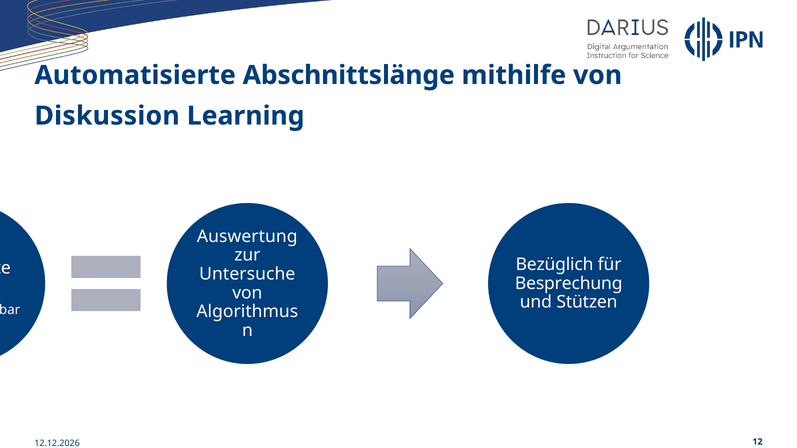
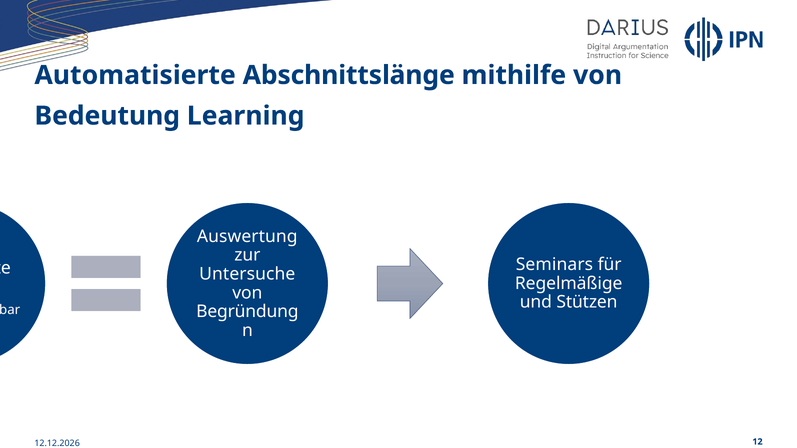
Diskussion: Diskussion -> Bedeutung
Bezüglich: Bezüglich -> Seminars
Besprechung: Besprechung -> Regelmäßige
Algorithmus: Algorithmus -> Begründung
